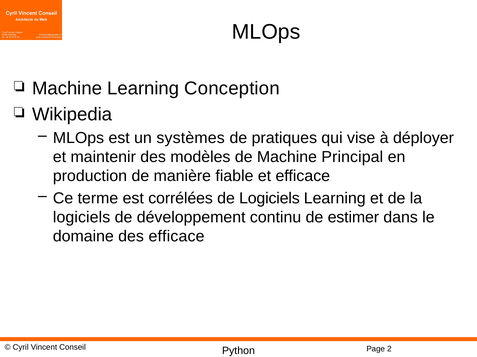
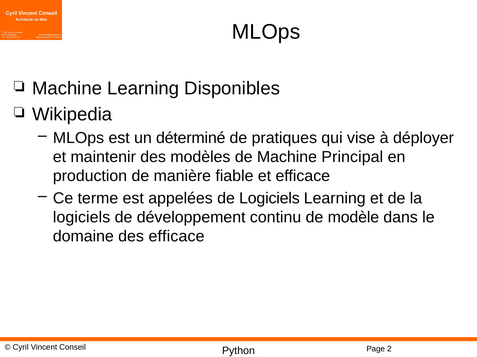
Conception: Conception -> Disponibles
systèmes: systèmes -> déterminé
corrélées: corrélées -> appelées
estimer: estimer -> modèle
